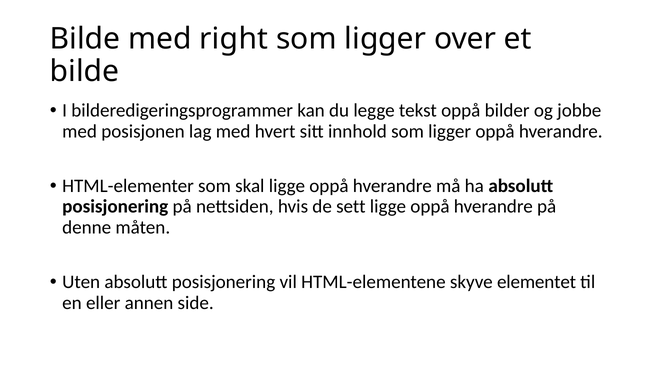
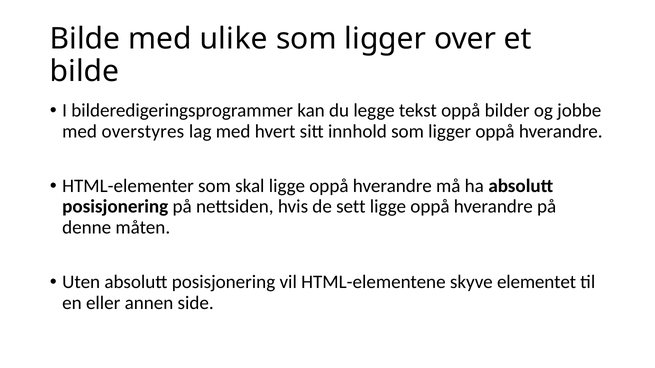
right: right -> ulike
posisjonen: posisjonen -> overstyres
